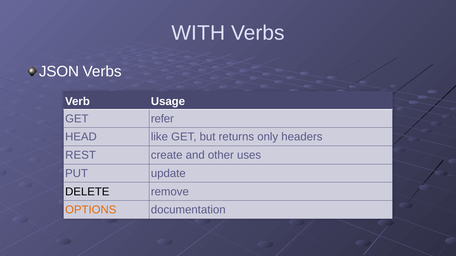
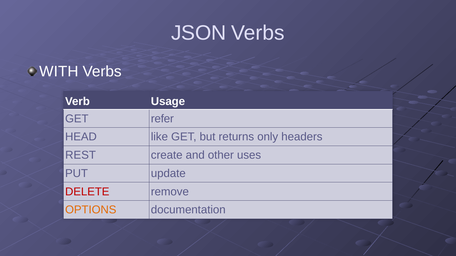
WITH: WITH -> JSON
JSON: JSON -> WITH
DELETE colour: black -> red
